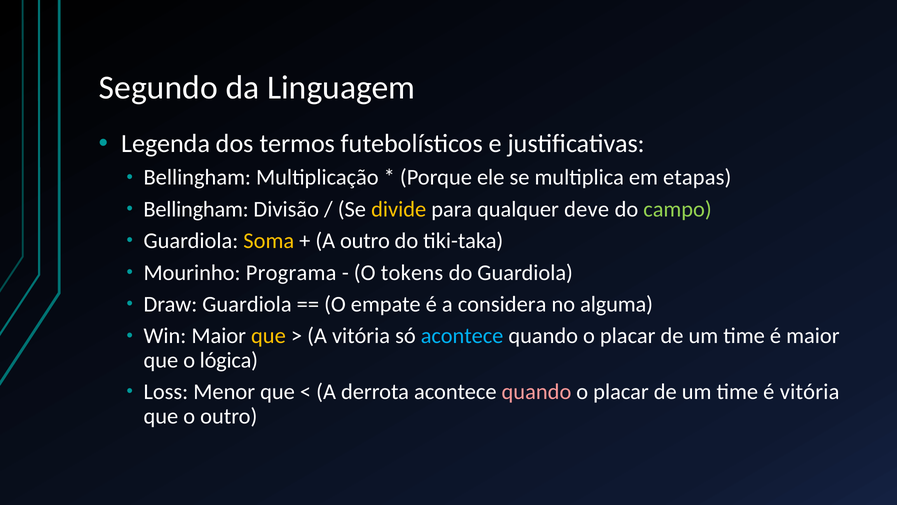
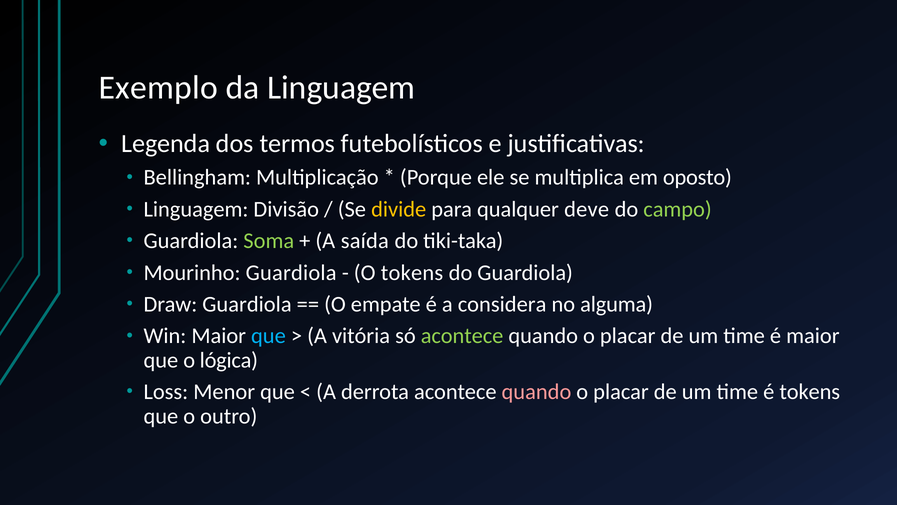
Segundo: Segundo -> Exemplo
etapas: etapas -> oposto
Bellingham at (196, 209): Bellingham -> Linguagem
Soma colour: yellow -> light green
A outro: outro -> saída
Mourinho Programa: Programa -> Guardiola
que at (268, 336) colour: yellow -> light blue
acontece at (462, 336) colour: light blue -> light green
é vitória: vitória -> tokens
